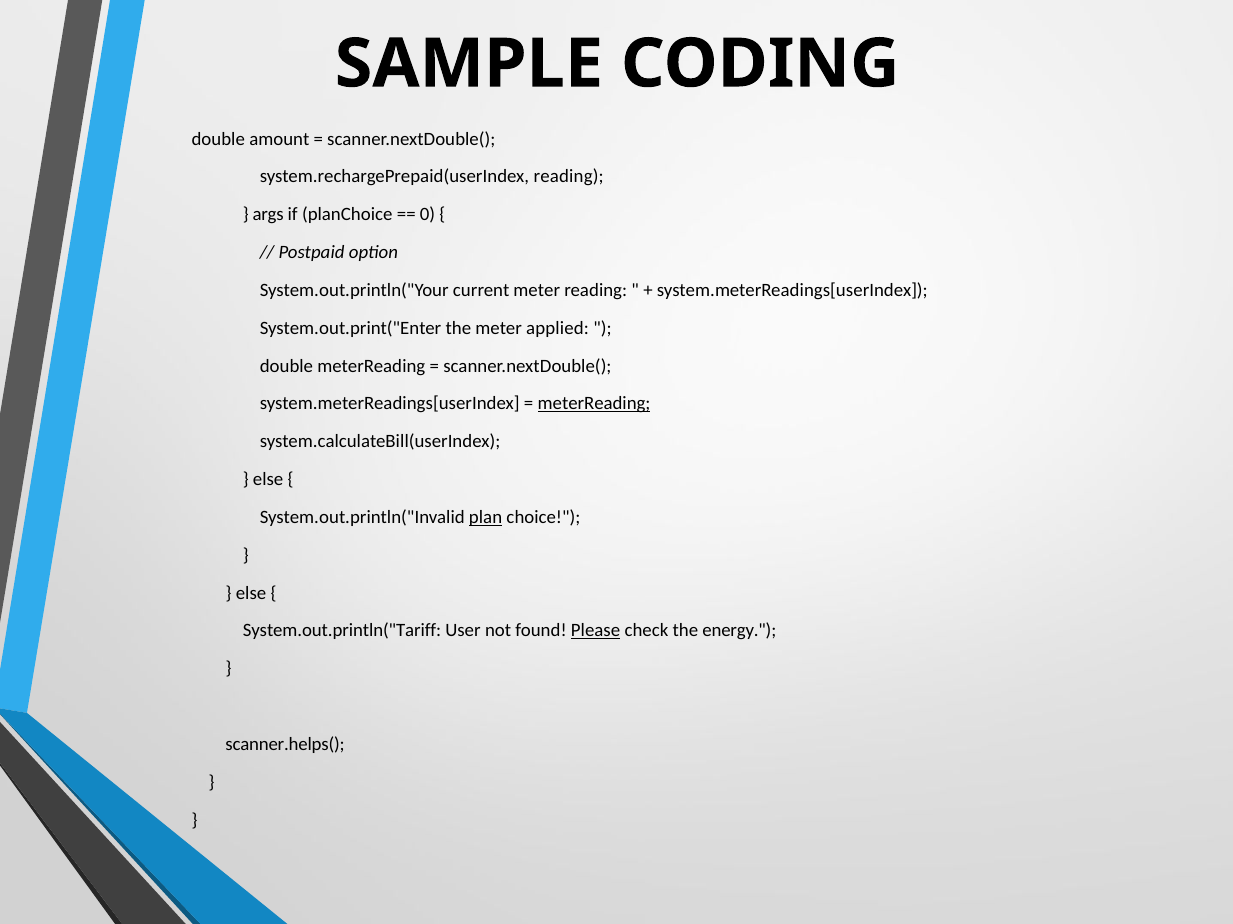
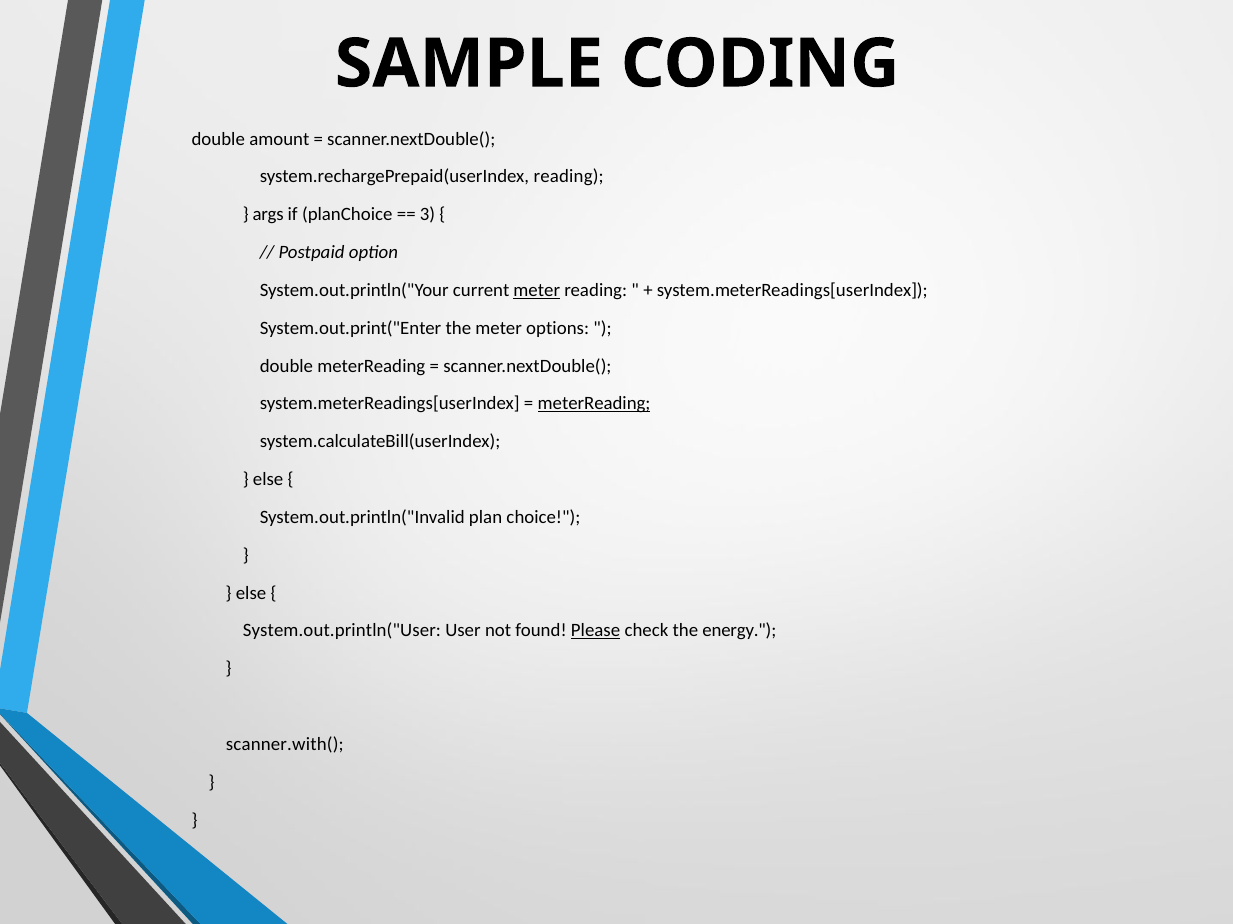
0: 0 -> 3
meter at (537, 290) underline: none -> present
applied: applied -> options
plan underline: present -> none
System.out.println("Tariff: System.out.println("Tariff -> System.out.println("User
scanner.helps(: scanner.helps( -> scanner.with(
